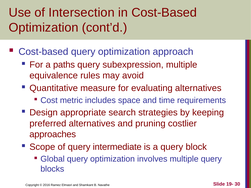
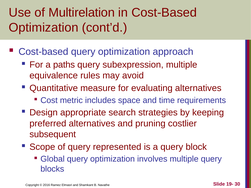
Intersection: Intersection -> Multirelation
approaches: approaches -> subsequent
intermediate: intermediate -> represented
